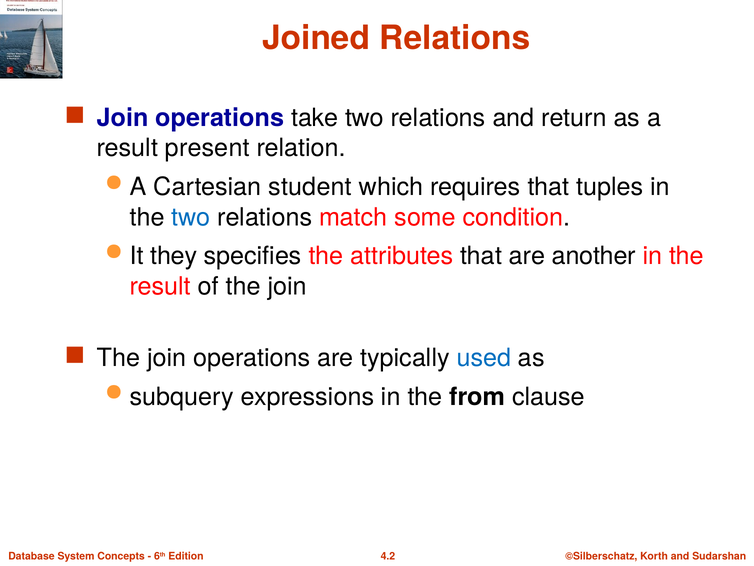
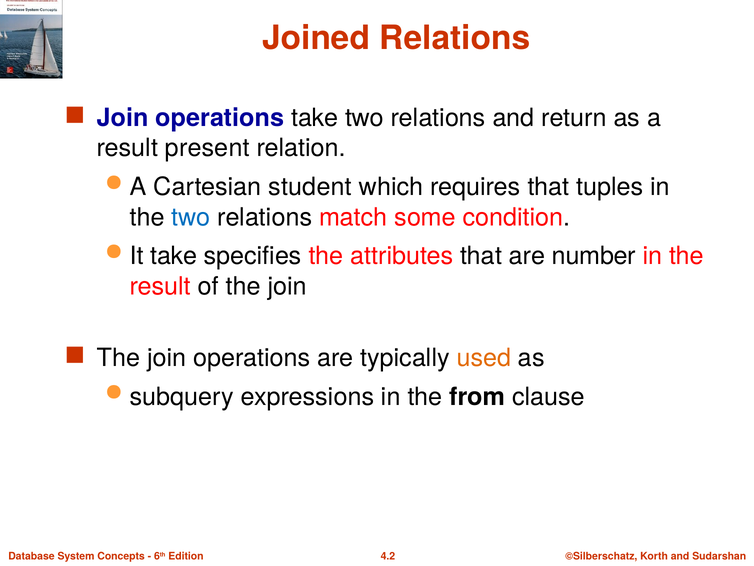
It they: they -> take
another: another -> number
used colour: blue -> orange
